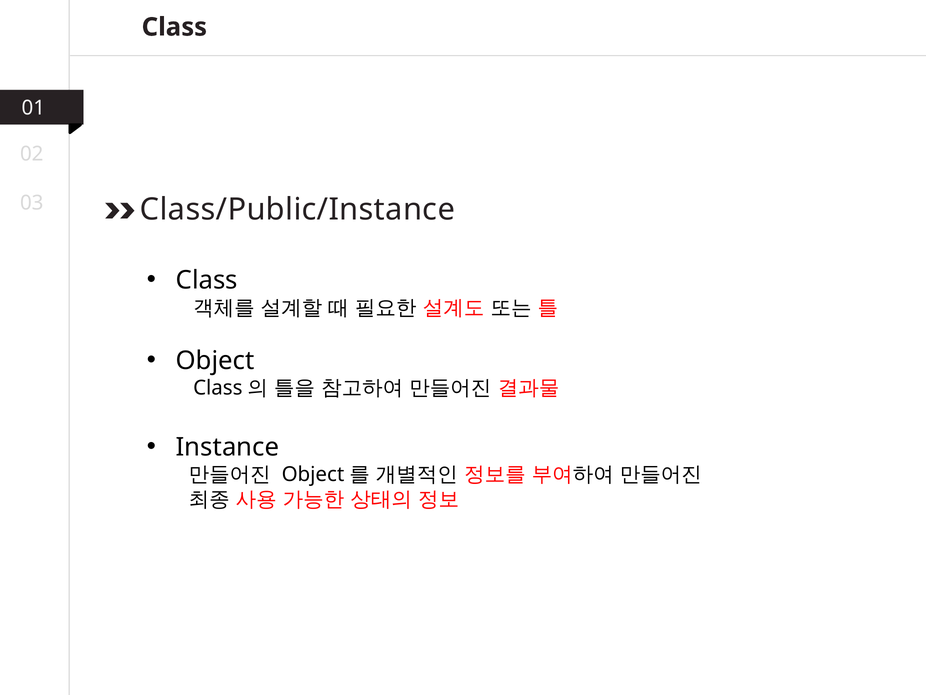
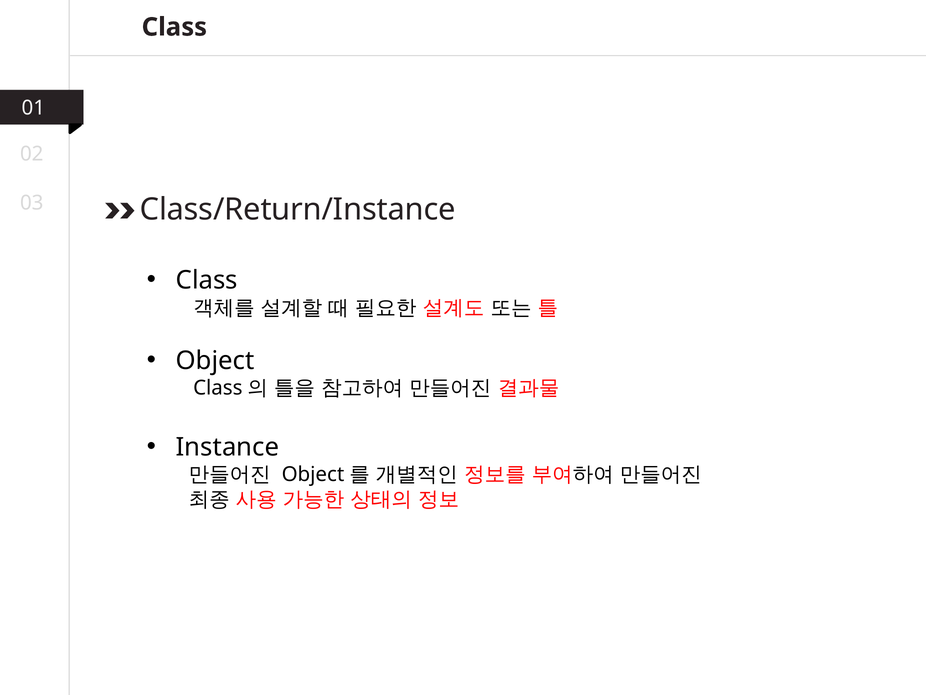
Class/Public/Instance: Class/Public/Instance -> Class/Return/Instance
